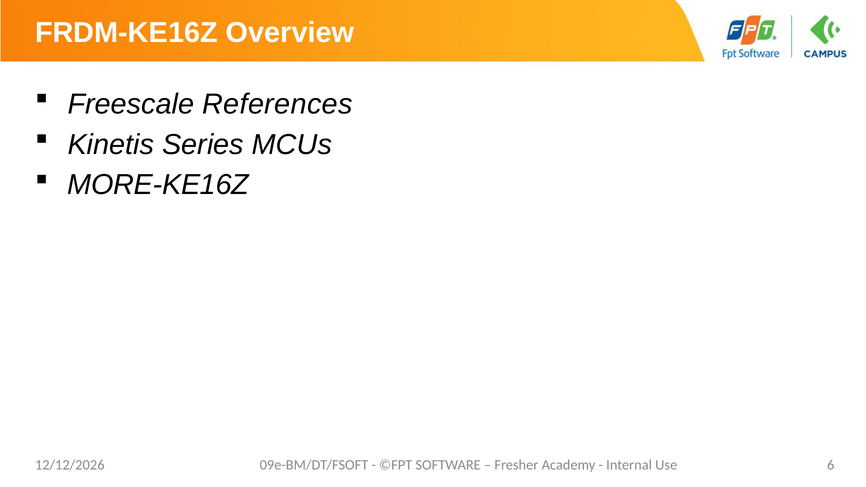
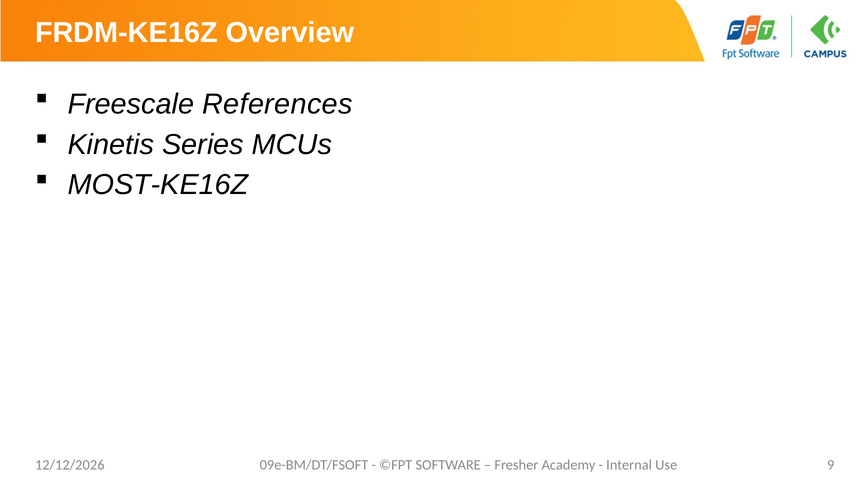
MORE-KE16Z: MORE-KE16Z -> MOST-KE16Z
6: 6 -> 9
